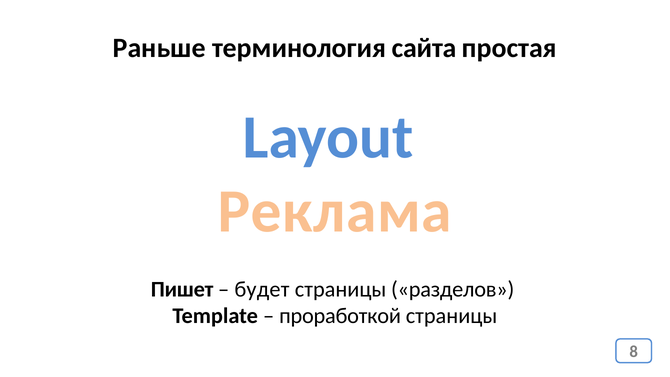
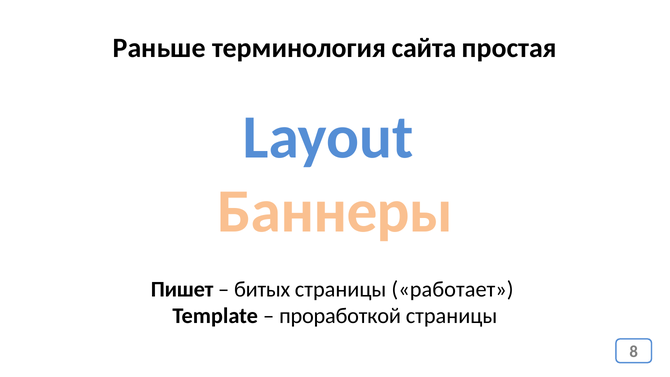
Реклама: Реклама -> Баннеры
будет: будет -> битых
разделов: разделов -> работает
